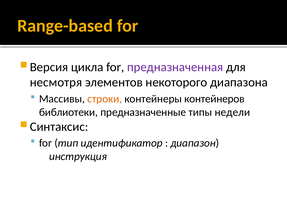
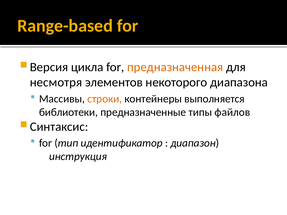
предназначенная colour: purple -> orange
контейнеров: контейнеров -> выполняется
недели: недели -> файлов
